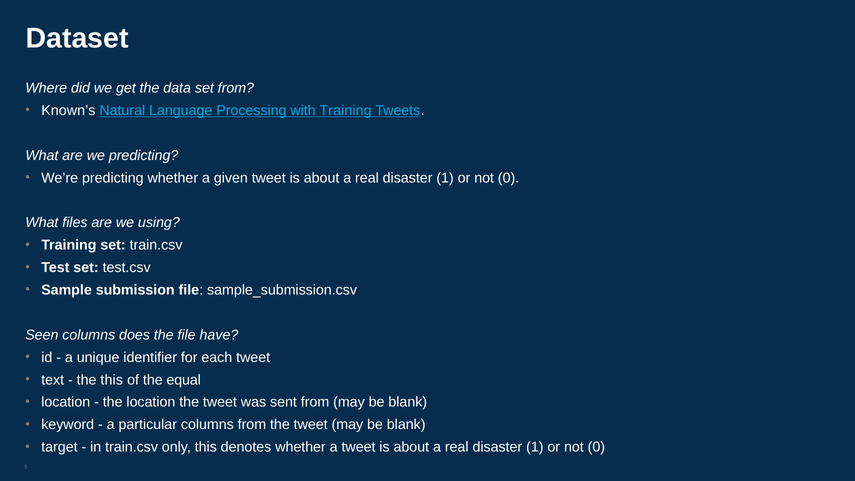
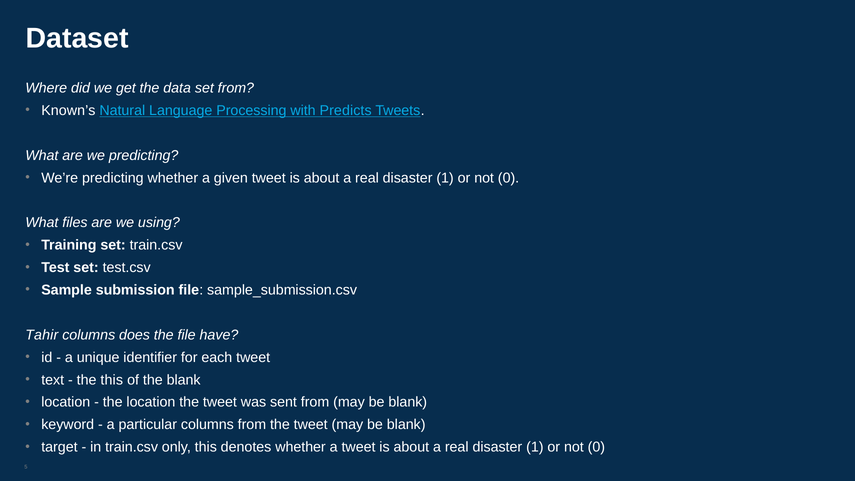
with Training: Training -> Predicts
Seen: Seen -> Tahir
the equal: equal -> blank
